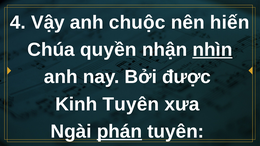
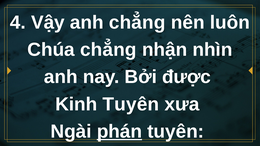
anh chuộc: chuộc -> chẳng
hiến: hiến -> luôn
Chúa quyền: quyền -> chẳng
nhìn underline: present -> none
